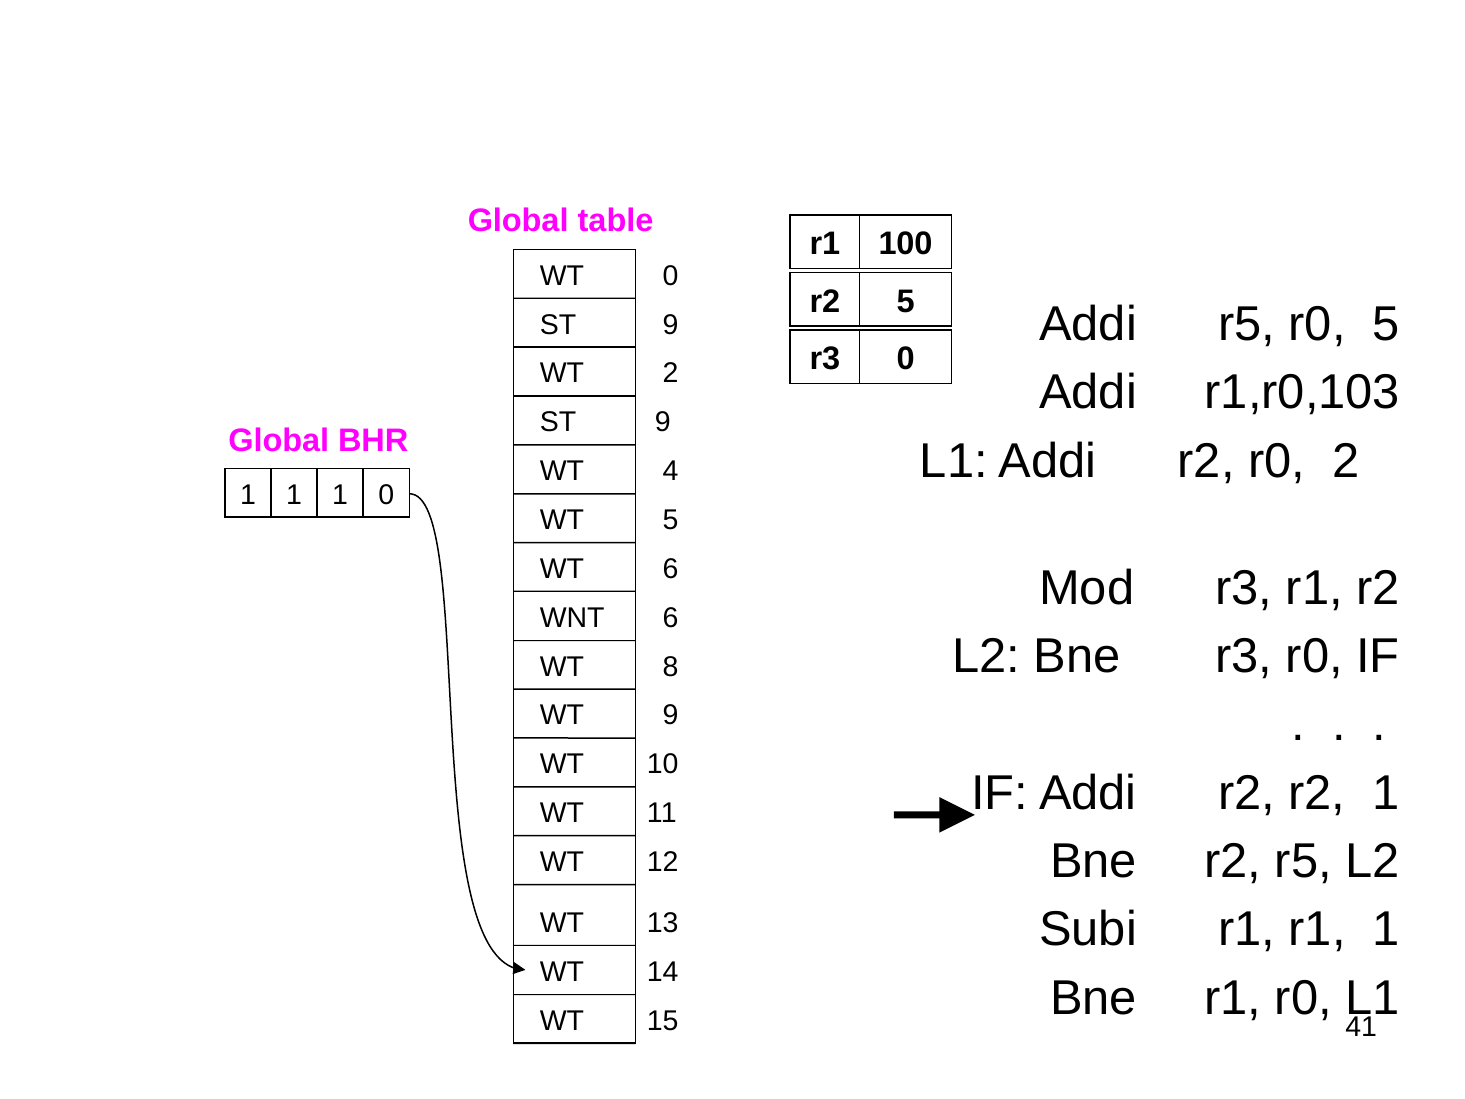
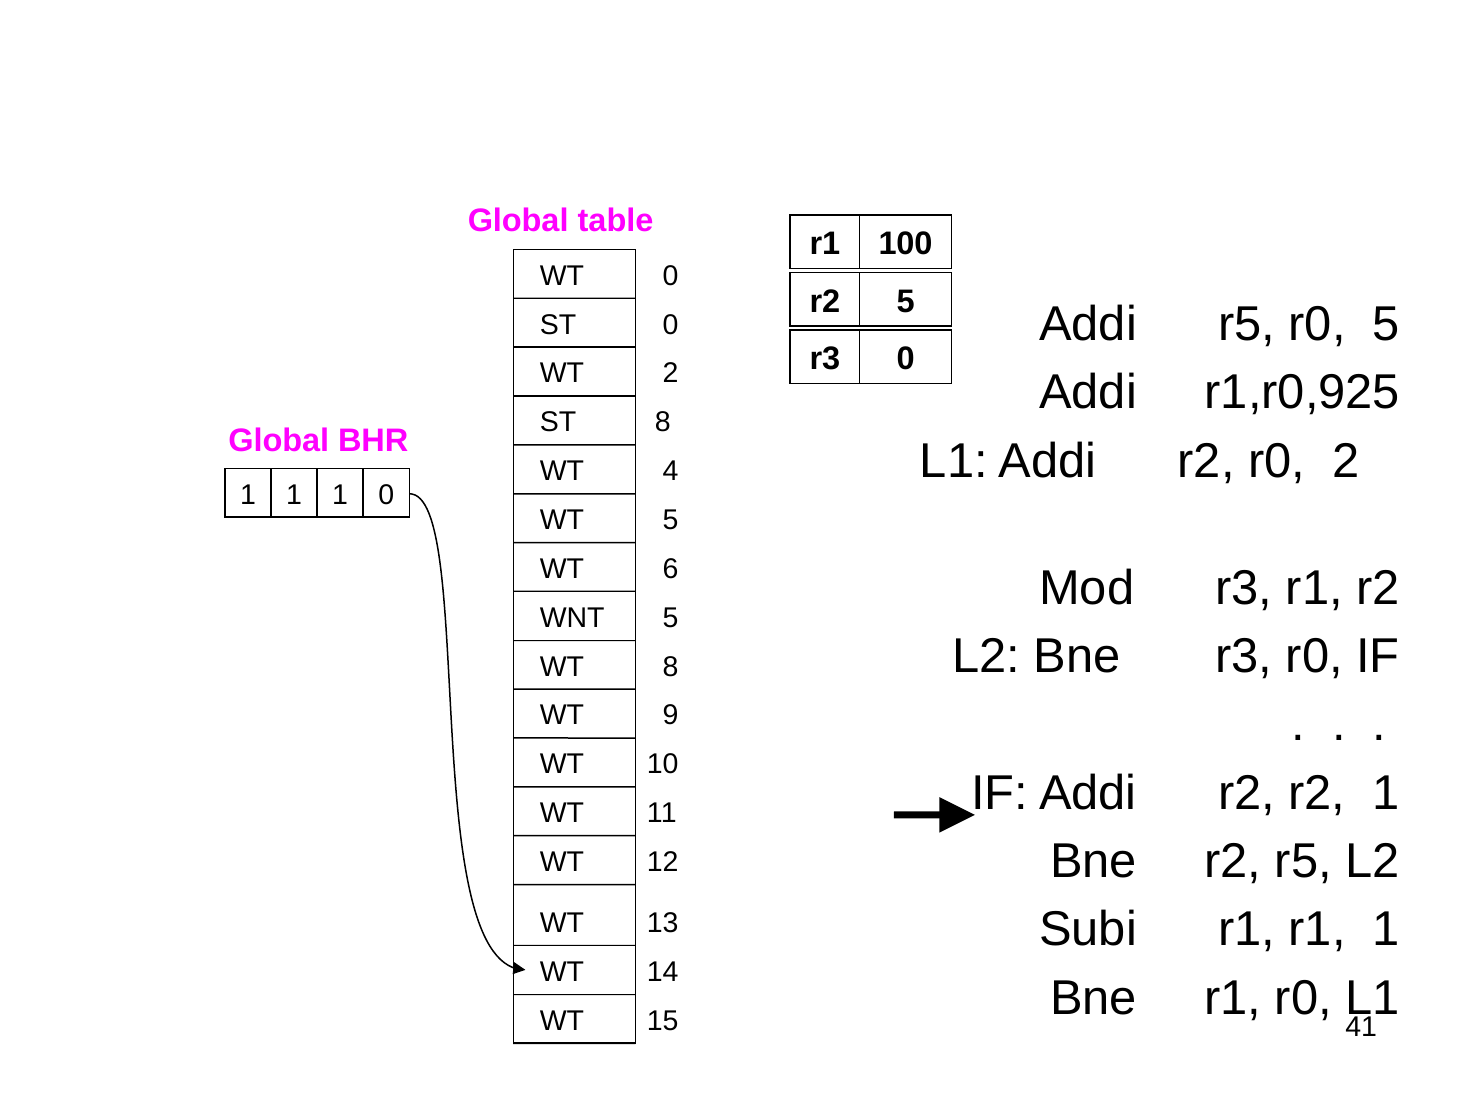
9 at (671, 325): 9 -> 0
r1,r0,103: r1,r0,103 -> r1,r0,925
ST 9: 9 -> 8
6 at (671, 618): 6 -> 5
